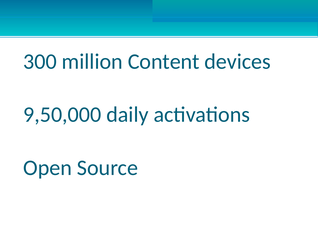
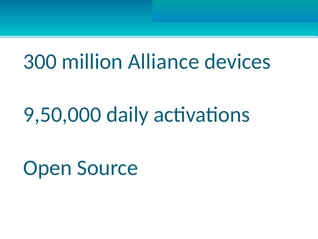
Content: Content -> Alliance
